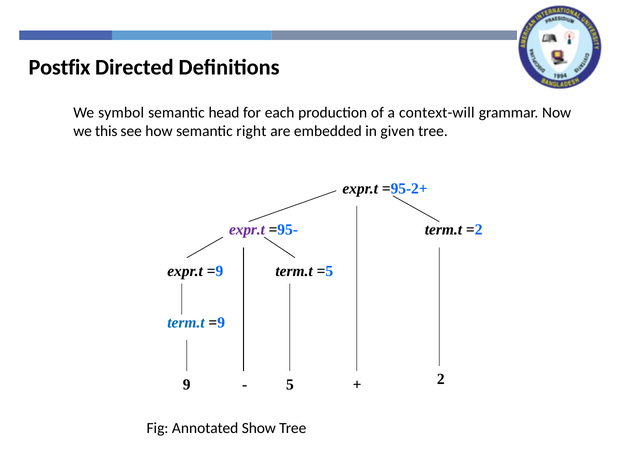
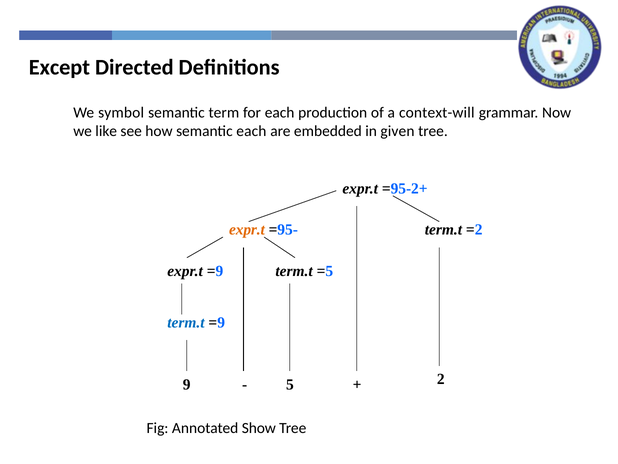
Postfix: Postfix -> Except
head: head -> term
this: this -> like
semantic right: right -> each
expr.t at (247, 230) colour: purple -> orange
